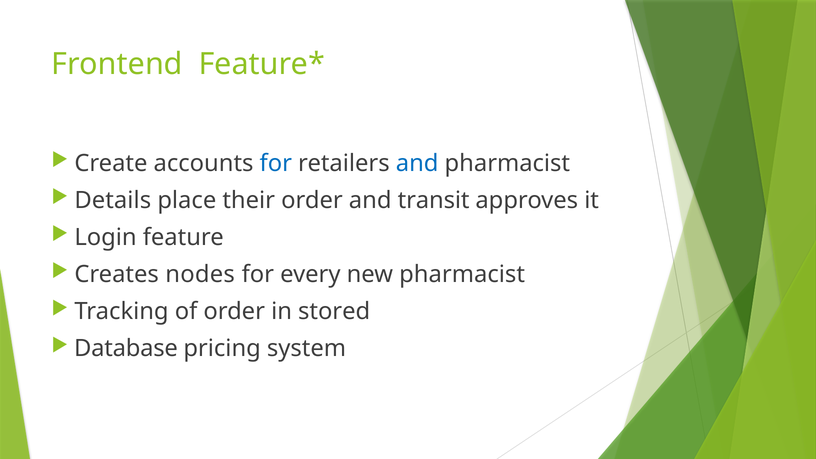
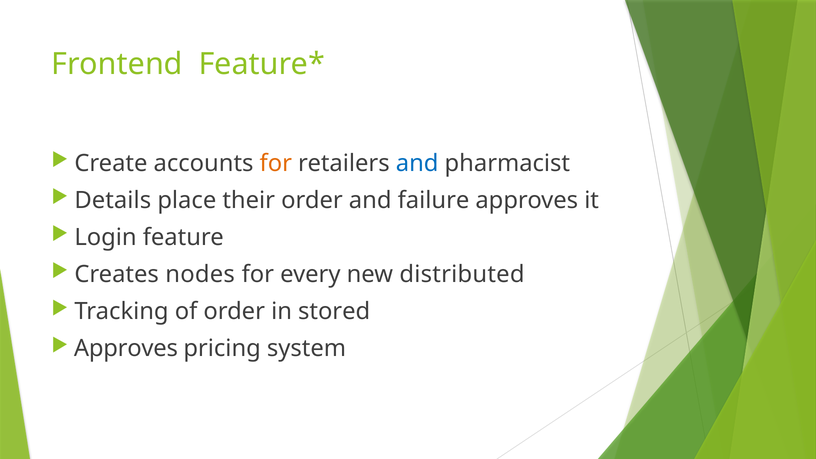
for at (276, 164) colour: blue -> orange
transit: transit -> failure
new pharmacist: pharmacist -> distributed
Database at (126, 349): Database -> Approves
